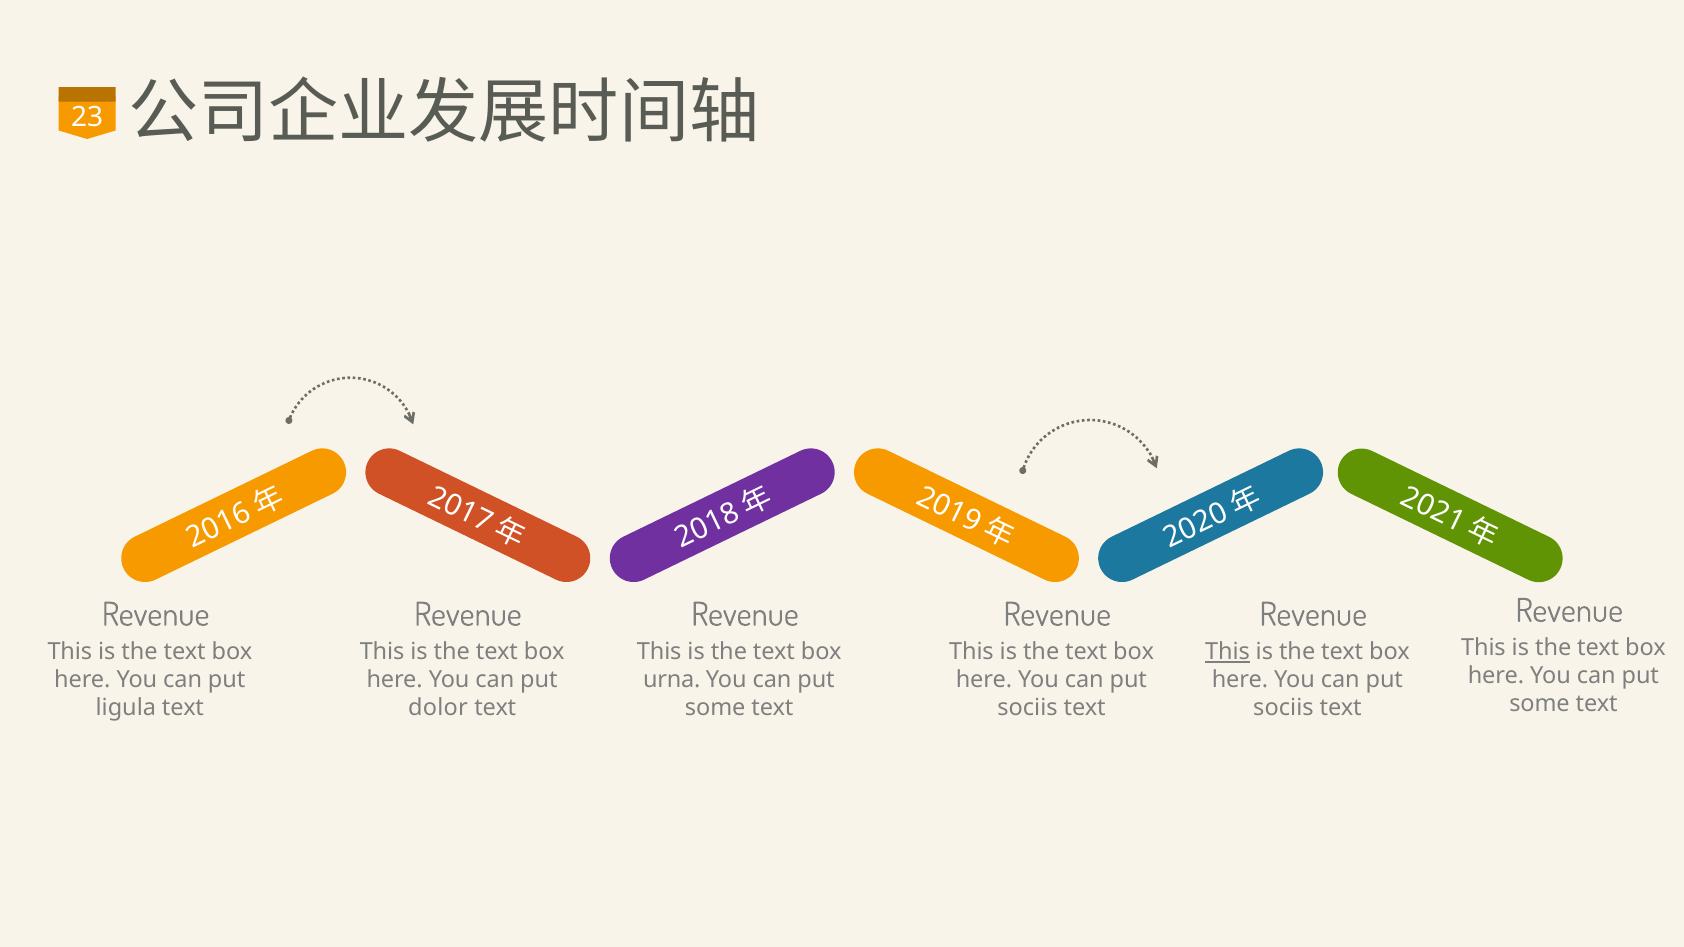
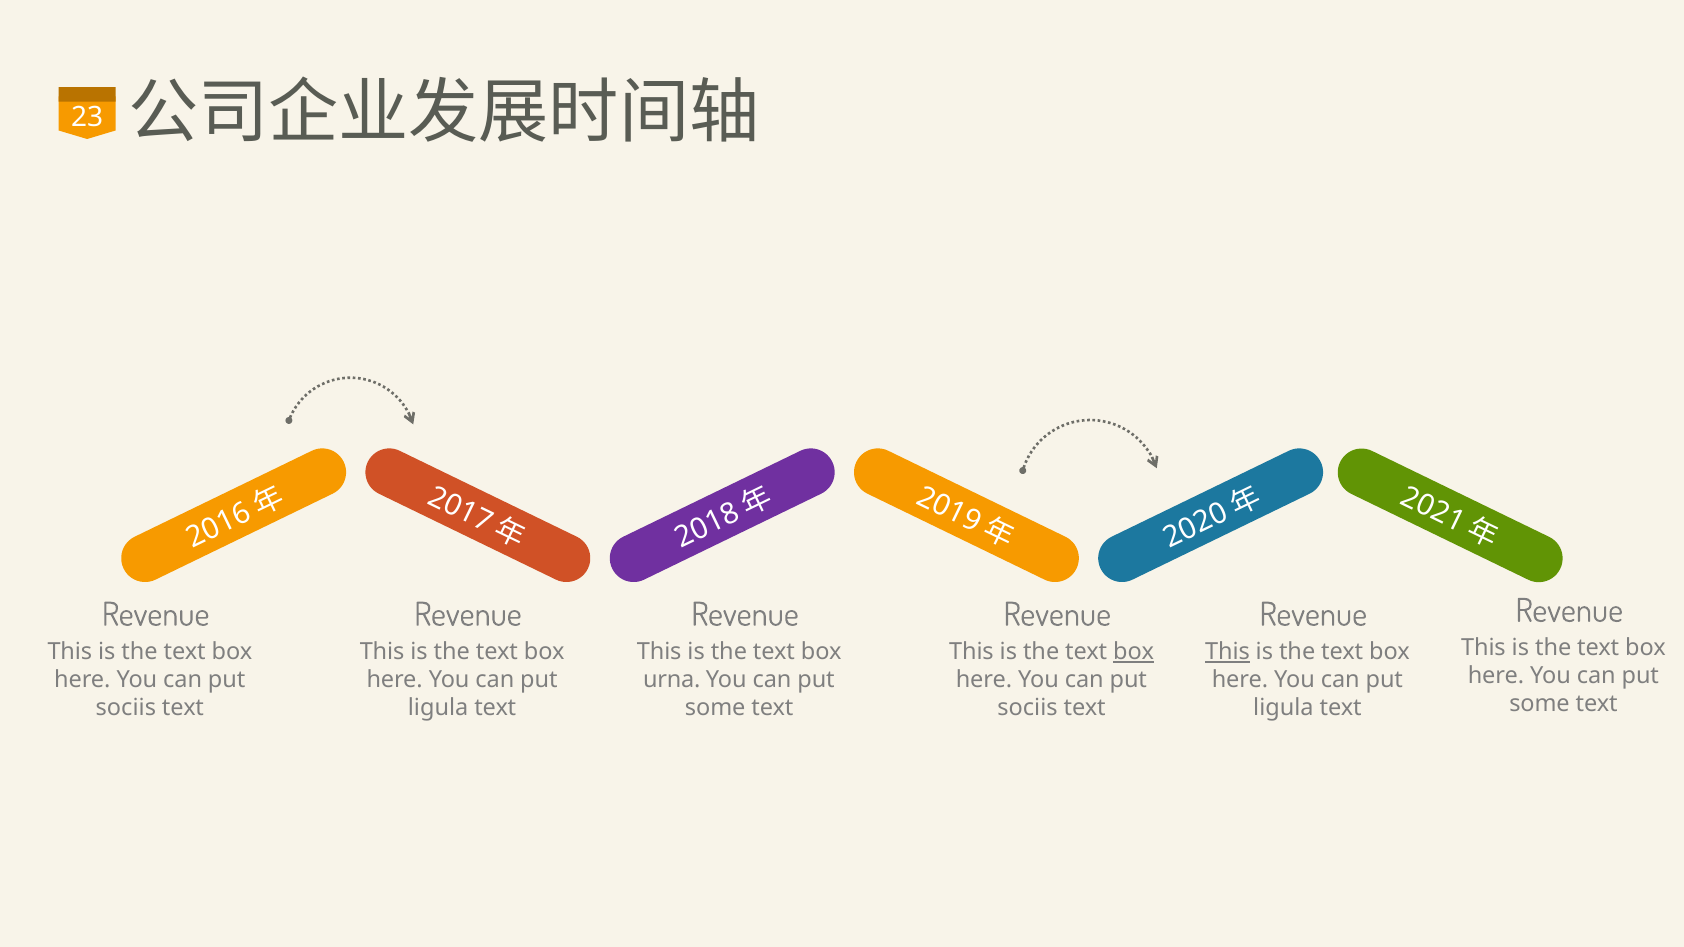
box at (1134, 652) underline: none -> present
ligula at (126, 708): ligula -> sociis
dolor at (438, 708): dolor -> ligula
sociis at (1283, 708): sociis -> ligula
